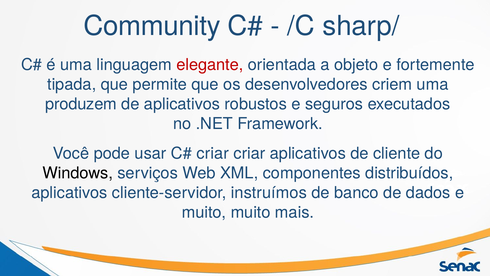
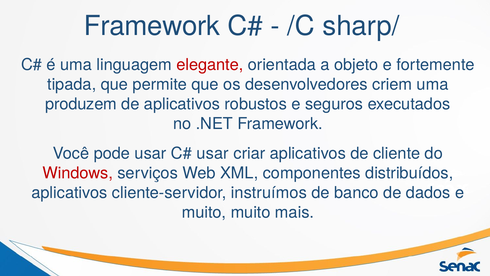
Community at (152, 26): Community -> Framework
criar at (213, 153): criar -> usar
Windows colour: black -> red
